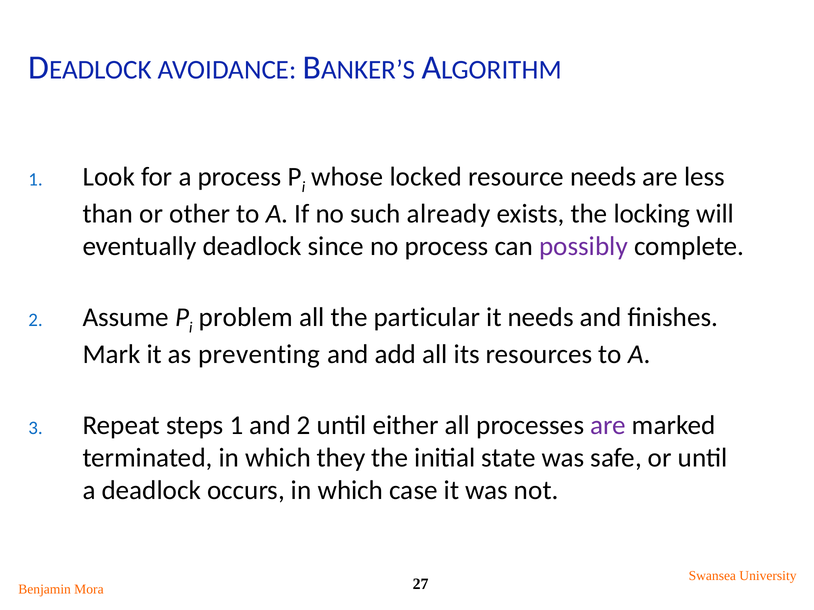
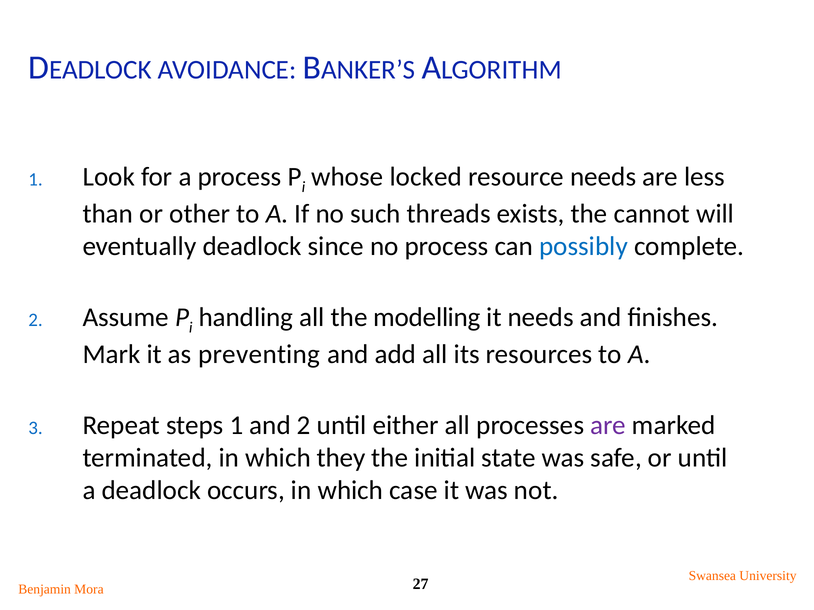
already: already -> threads
locking: locking -> cannot
possibly colour: purple -> blue
problem: problem -> handling
particular: particular -> modelling
